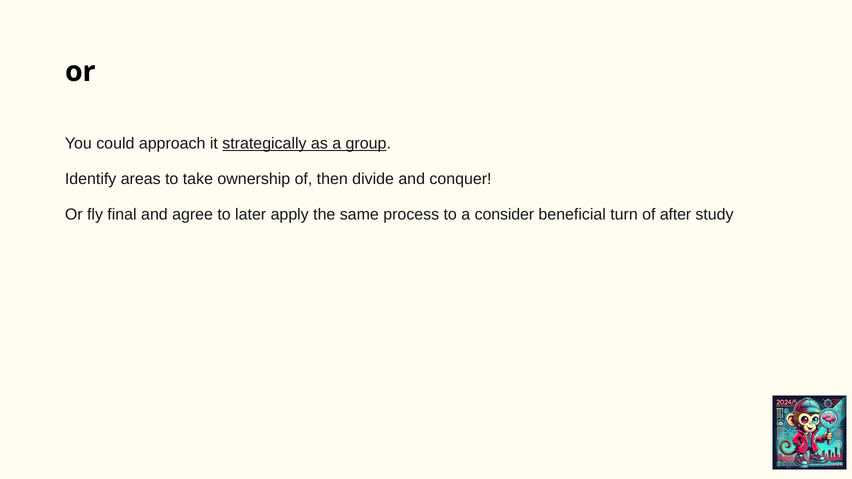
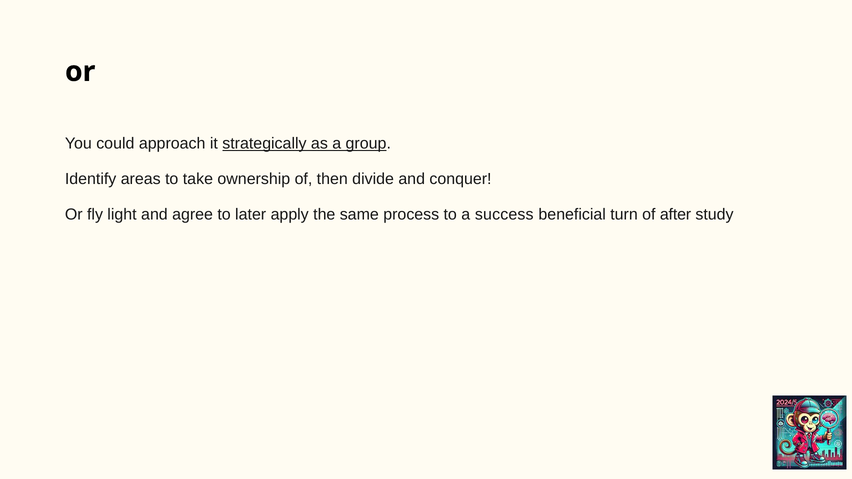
final: final -> light
consider: consider -> success
